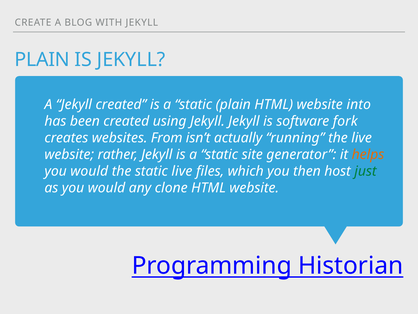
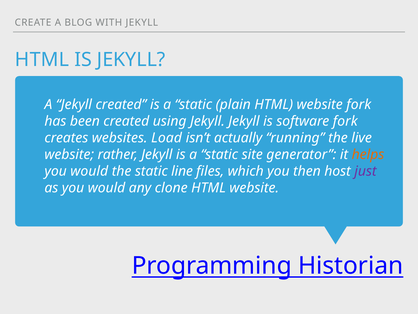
PLAIN at (42, 60): PLAIN -> HTML
website into: into -> fork
From: From -> Load
static live: live -> line
just colour: green -> purple
